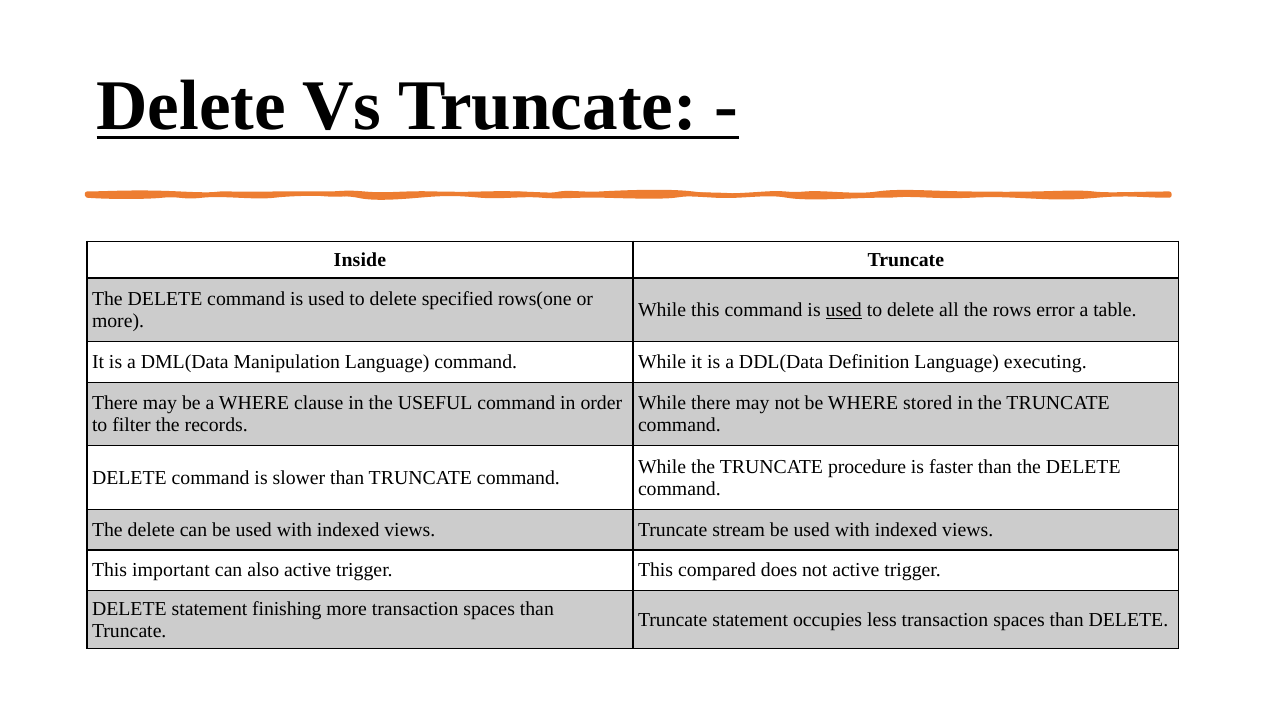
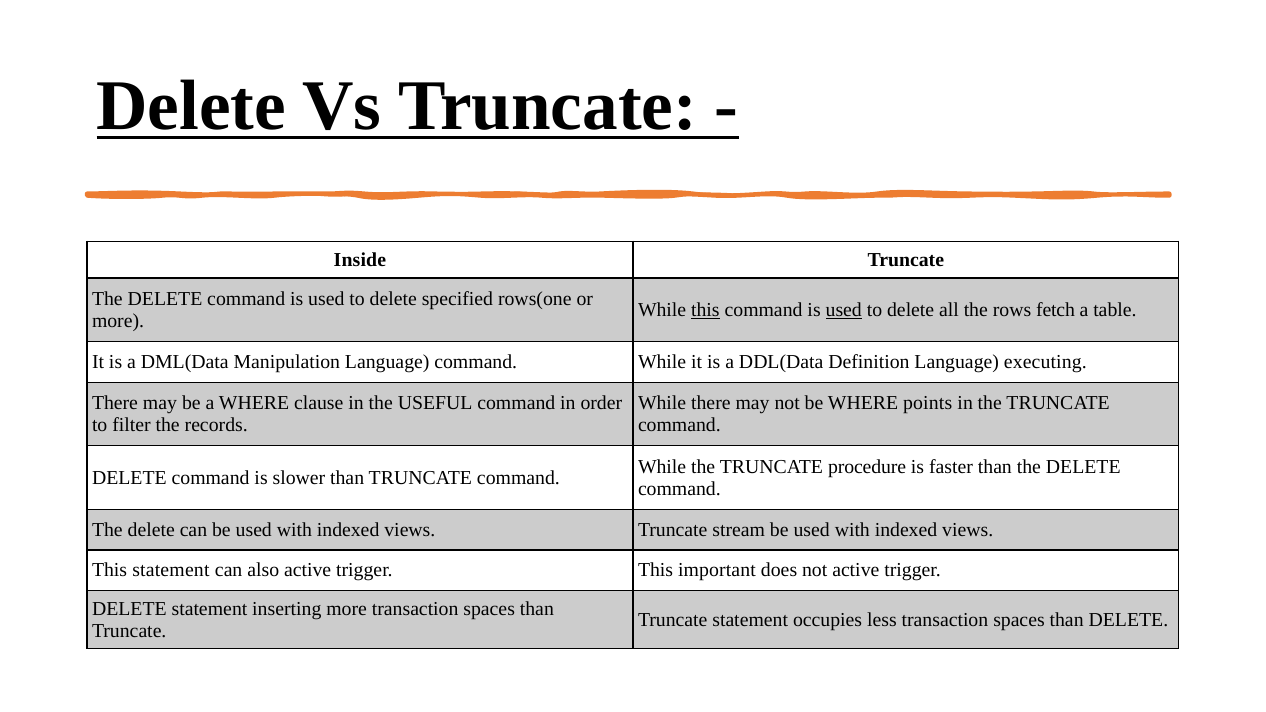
this at (705, 310) underline: none -> present
error: error -> fetch
stored: stored -> points
This important: important -> statement
compared: compared -> important
finishing: finishing -> inserting
